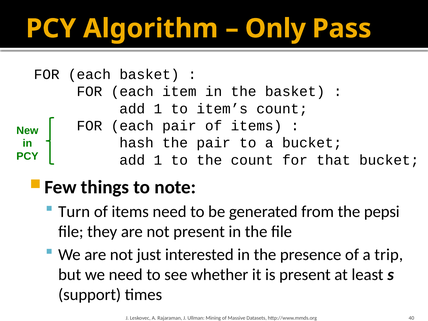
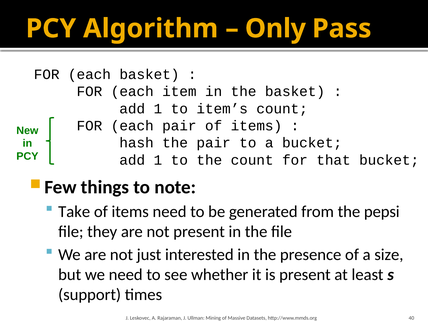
Turn: Turn -> Take
trip: trip -> size
